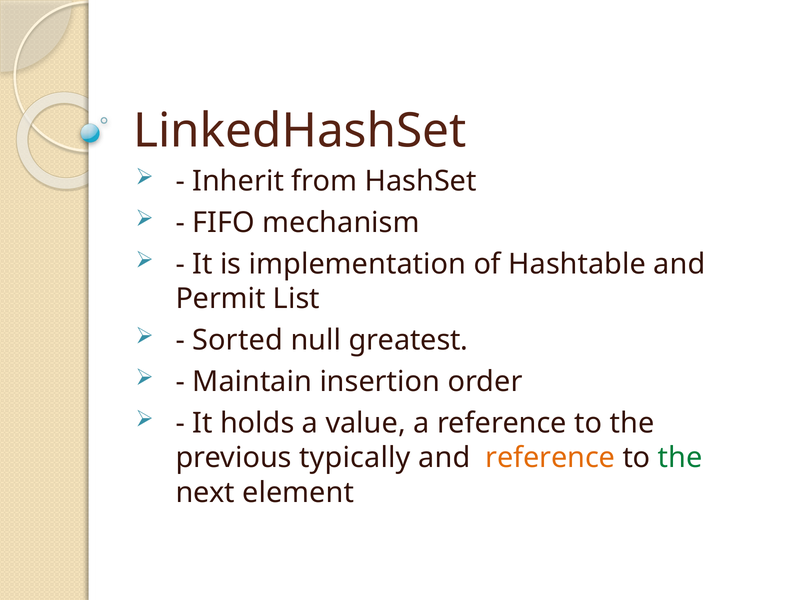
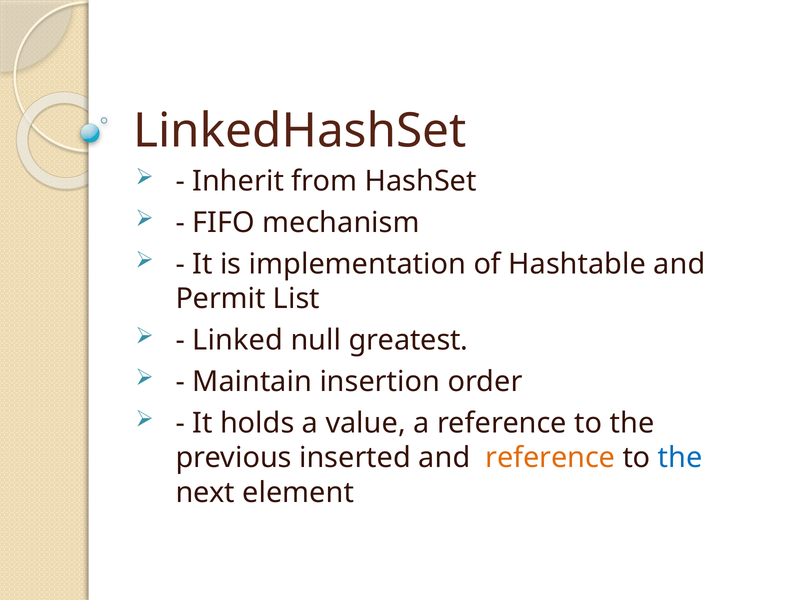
Sorted: Sorted -> Linked
typically: typically -> inserted
the at (680, 458) colour: green -> blue
